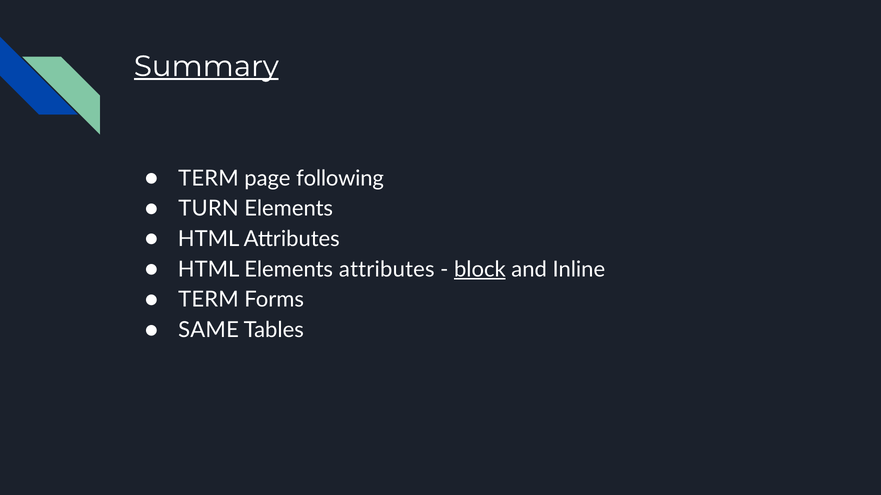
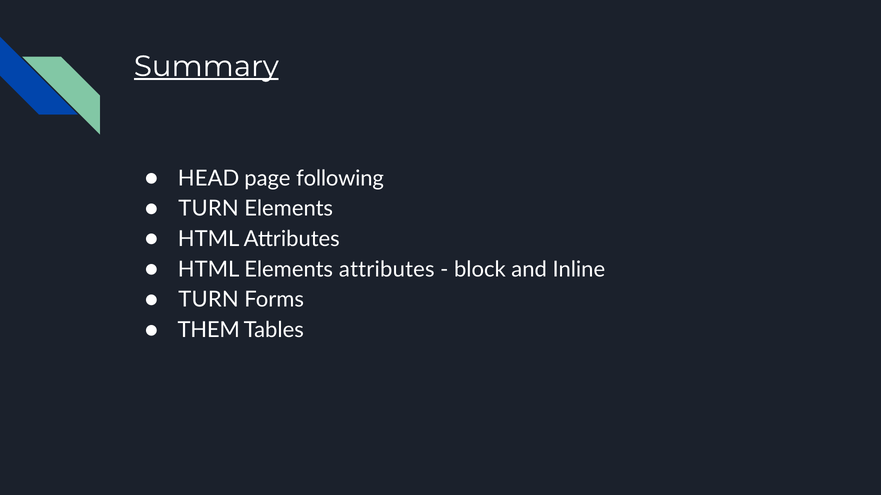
TERM at (209, 179): TERM -> HEAD
block underline: present -> none
TERM at (209, 300): TERM -> TURN
SAME: SAME -> THEM
